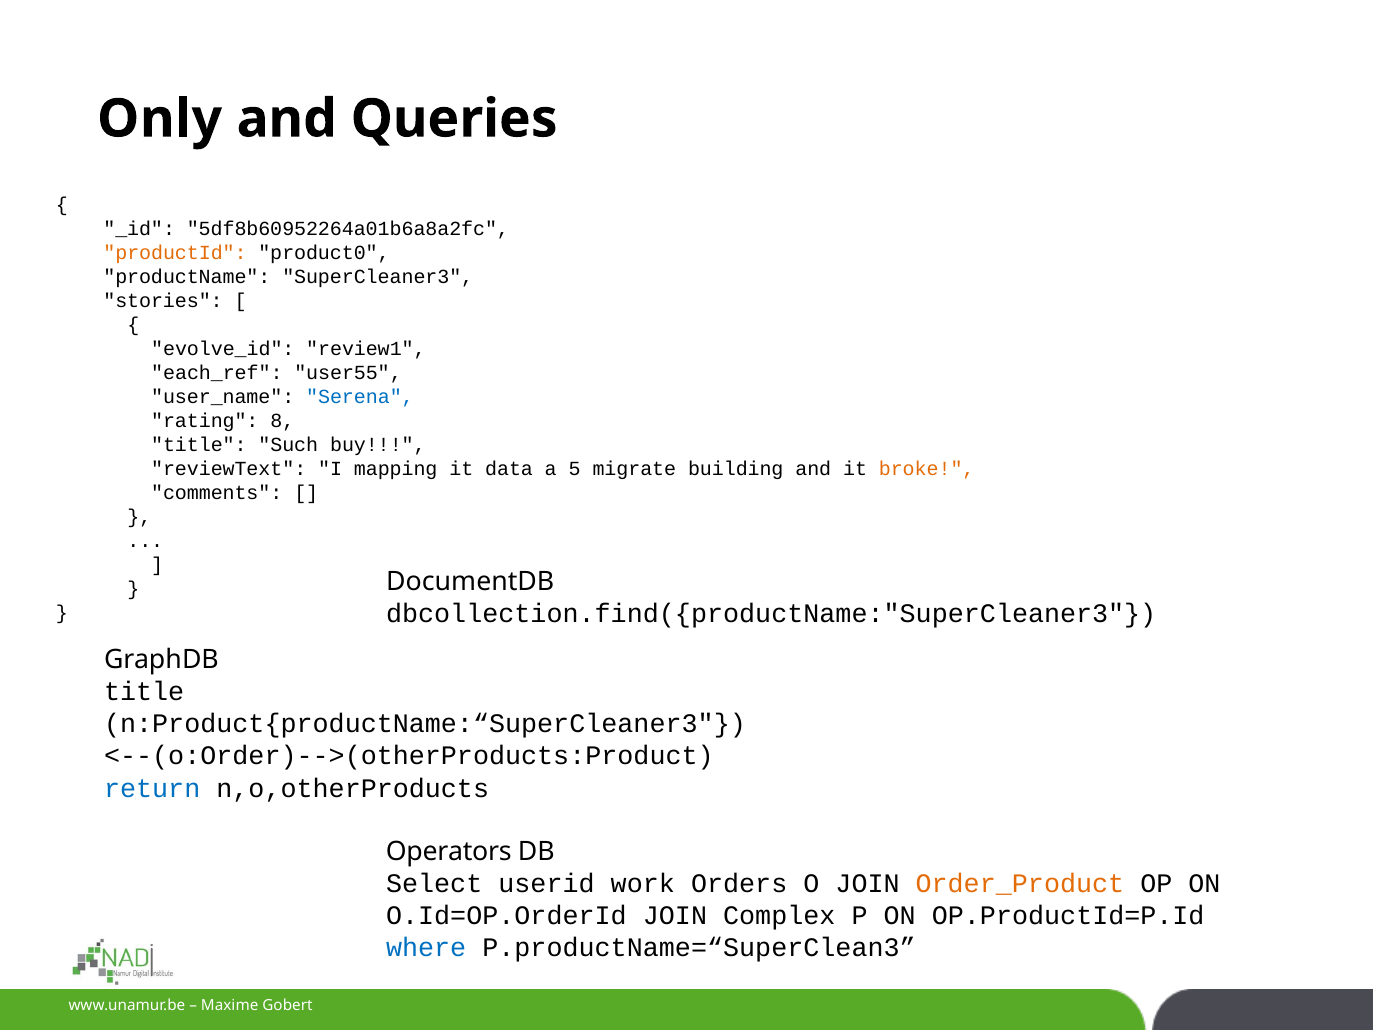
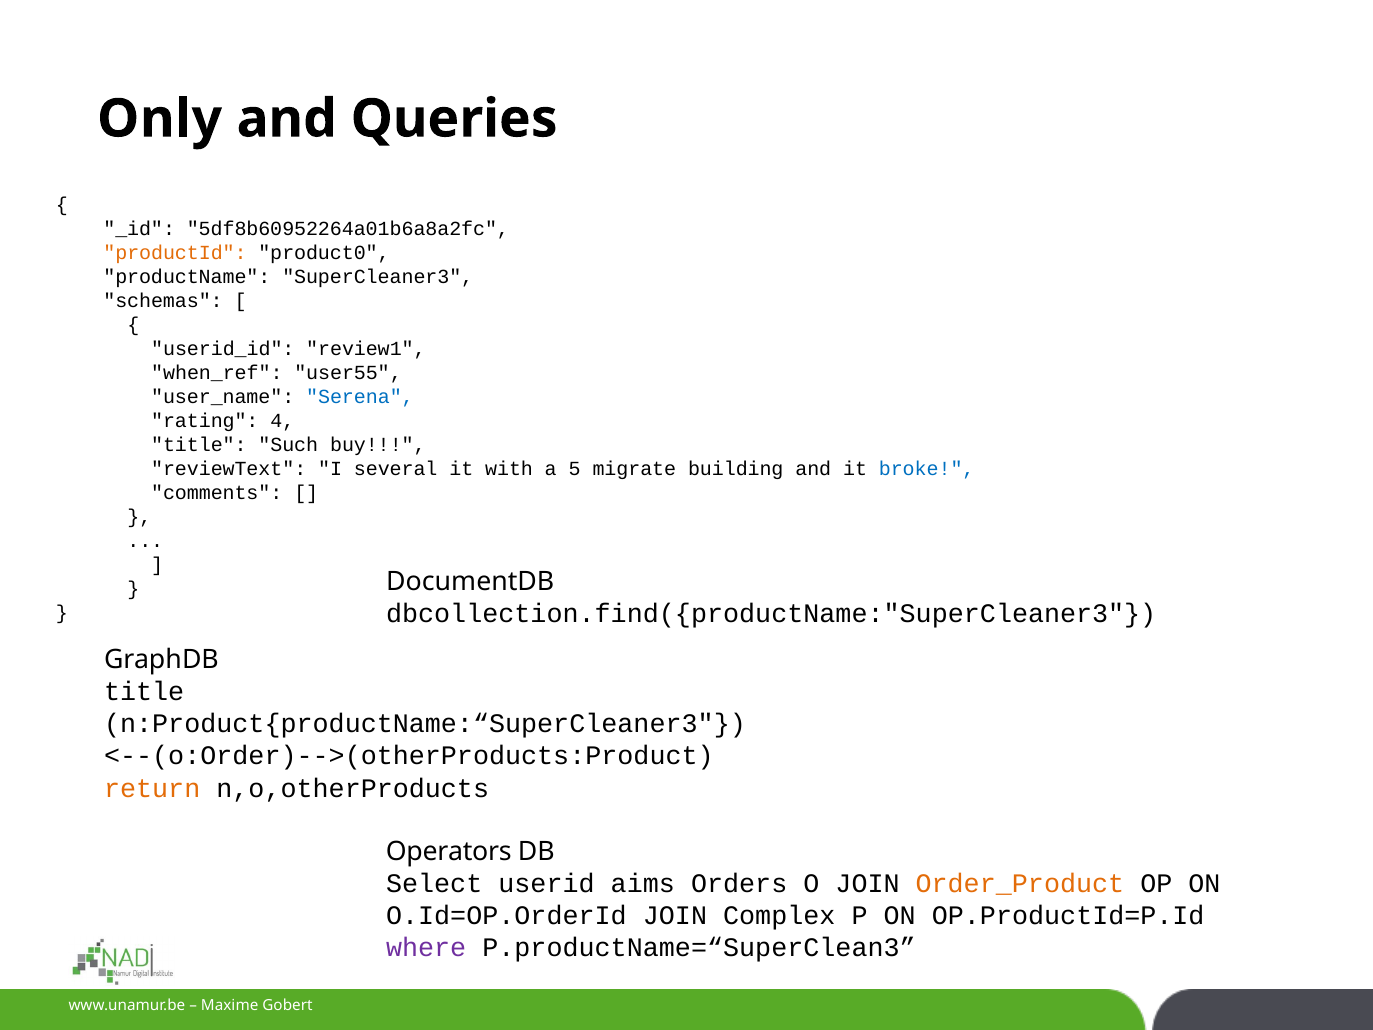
stories: stories -> schemas
evolve_id: evolve_id -> userid_id
each_ref: each_ref -> when_ref
8: 8 -> 4
mapping: mapping -> several
data: data -> with
broke colour: orange -> blue
return colour: blue -> orange
work: work -> aims
where colour: blue -> purple
